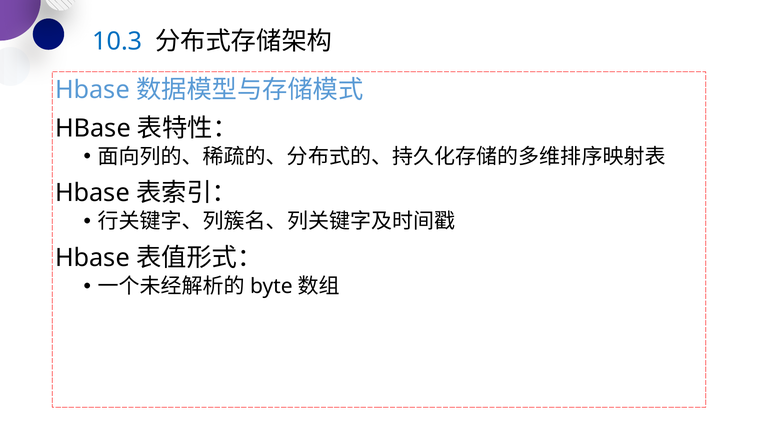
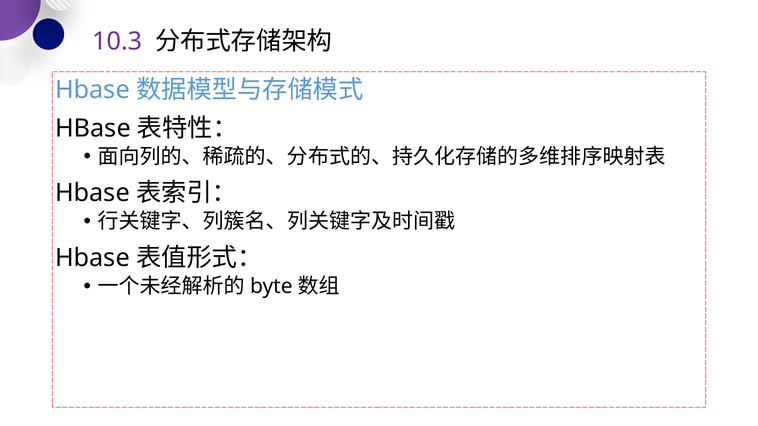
10.3 colour: blue -> purple
